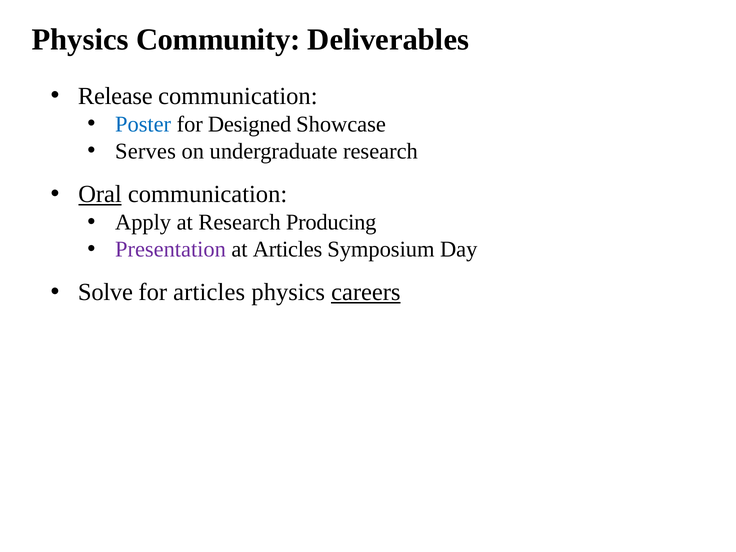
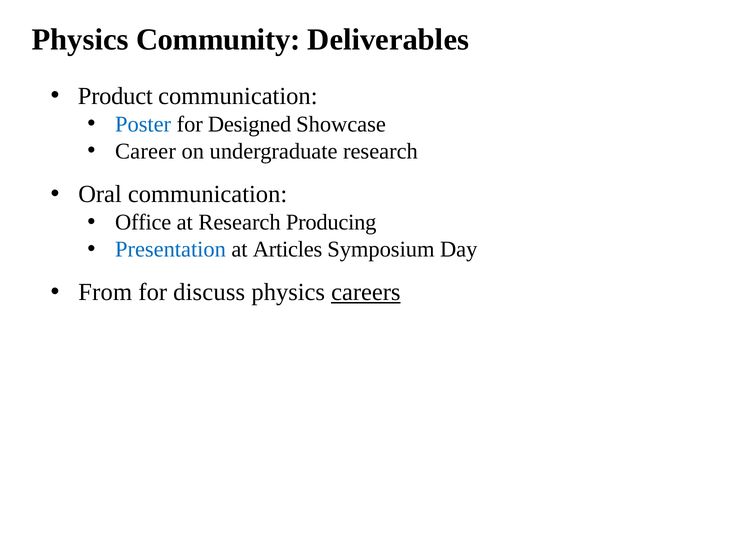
Release: Release -> Product
Serves: Serves -> Career
Oral underline: present -> none
Apply: Apply -> Office
Presentation colour: purple -> blue
Solve: Solve -> From
for articles: articles -> discuss
